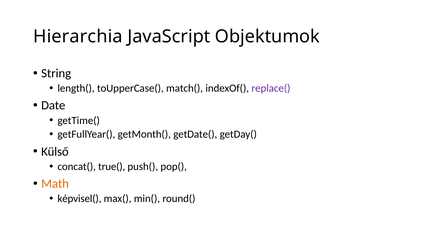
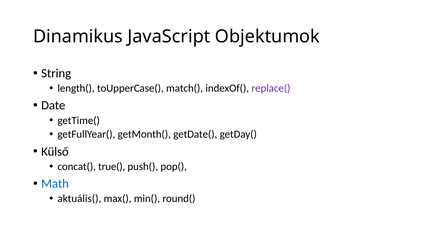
Hierarchia: Hierarchia -> Dinamikus
Math colour: orange -> blue
képvisel(: képvisel( -> aktuális(
